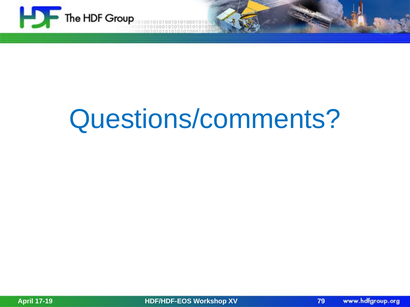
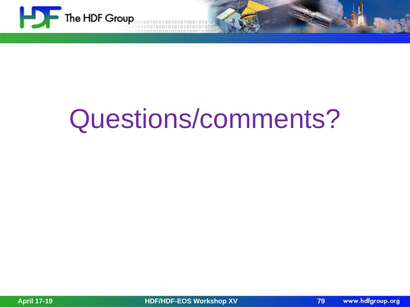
Questions/comments colour: blue -> purple
